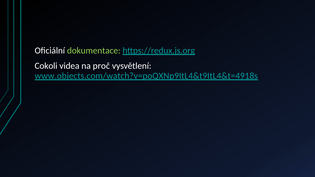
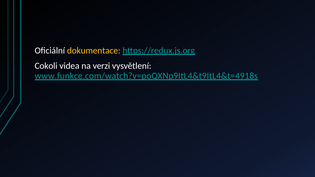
dokumentace colour: light green -> yellow
proč: proč -> verzi
www.objects.com/watch?v=poQXNp9ItL4&t9ItL4&t=4918s: www.objects.com/watch?v=poQXNp9ItL4&t9ItL4&t=4918s -> www.funkce.com/watch?v=poQXNp9ItL4&t9ItL4&t=4918s
